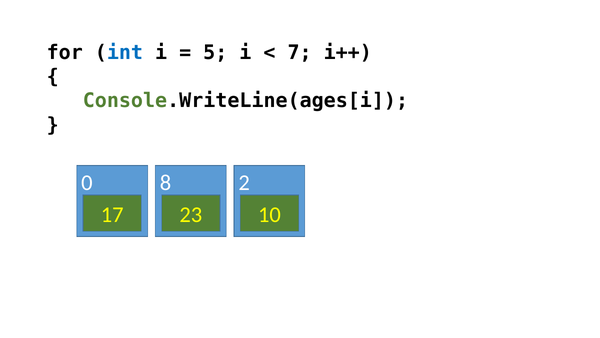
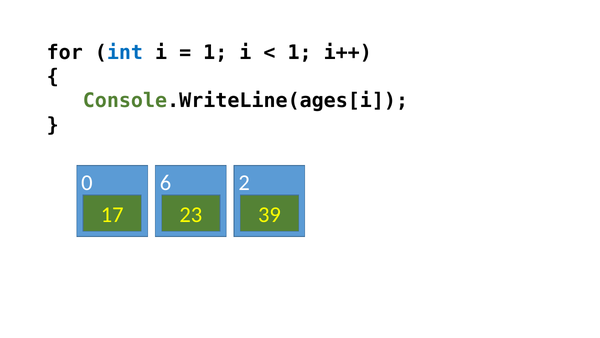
5 at (215, 53): 5 -> 1
7 at (300, 53): 7 -> 1
8: 8 -> 6
10: 10 -> 39
